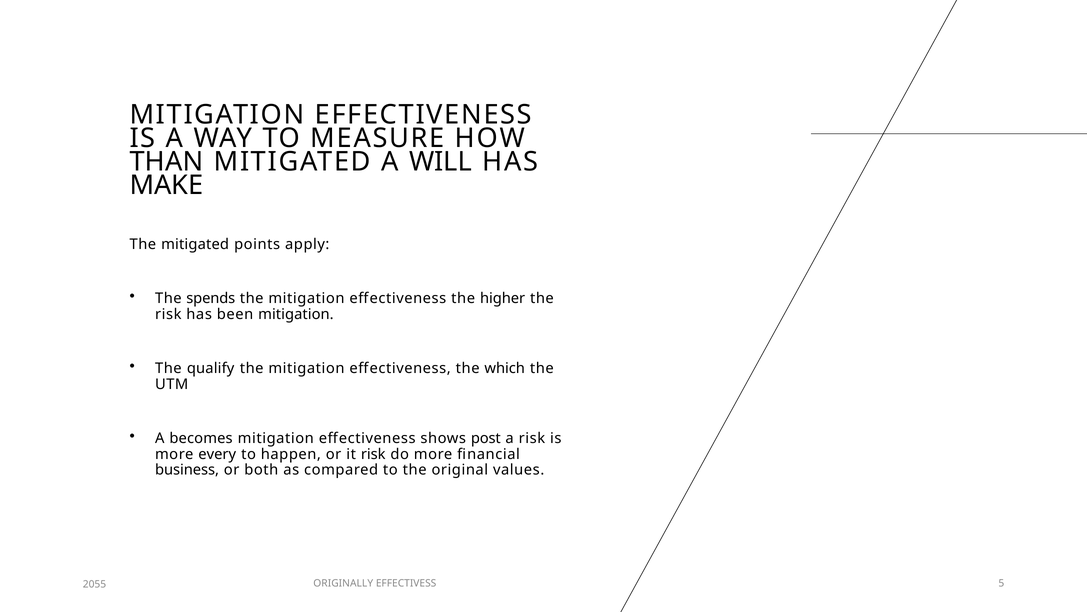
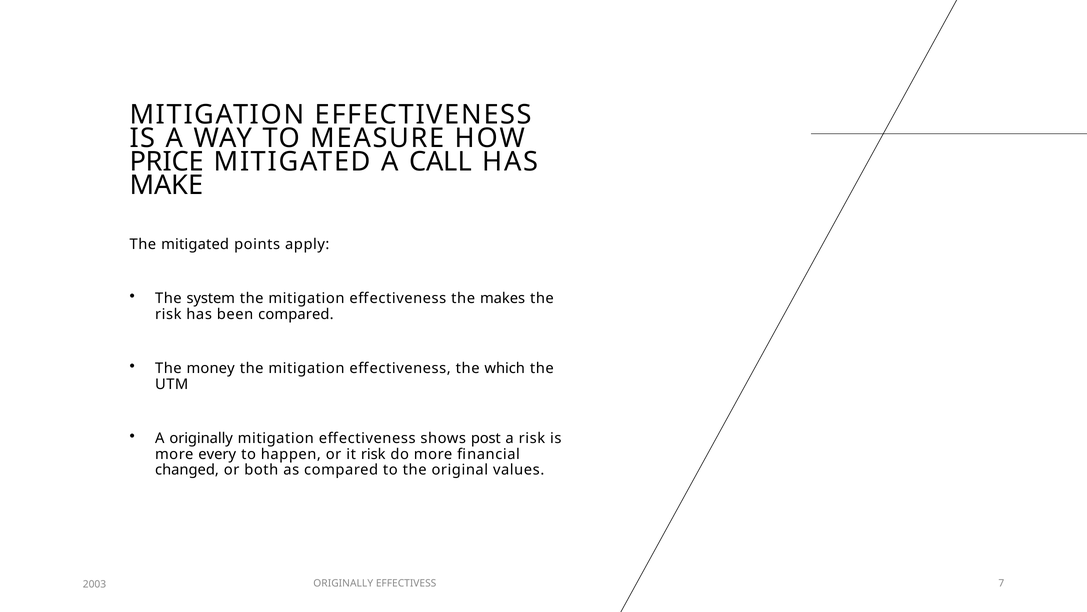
THAN: THAN -> PRICE
WILL: WILL -> CALL
spends: spends -> system
higher: higher -> makes
been mitigation: mitigation -> compared
qualify: qualify -> money
A becomes: becomes -> originally
business: business -> changed
5: 5 -> 7
2055: 2055 -> 2003
